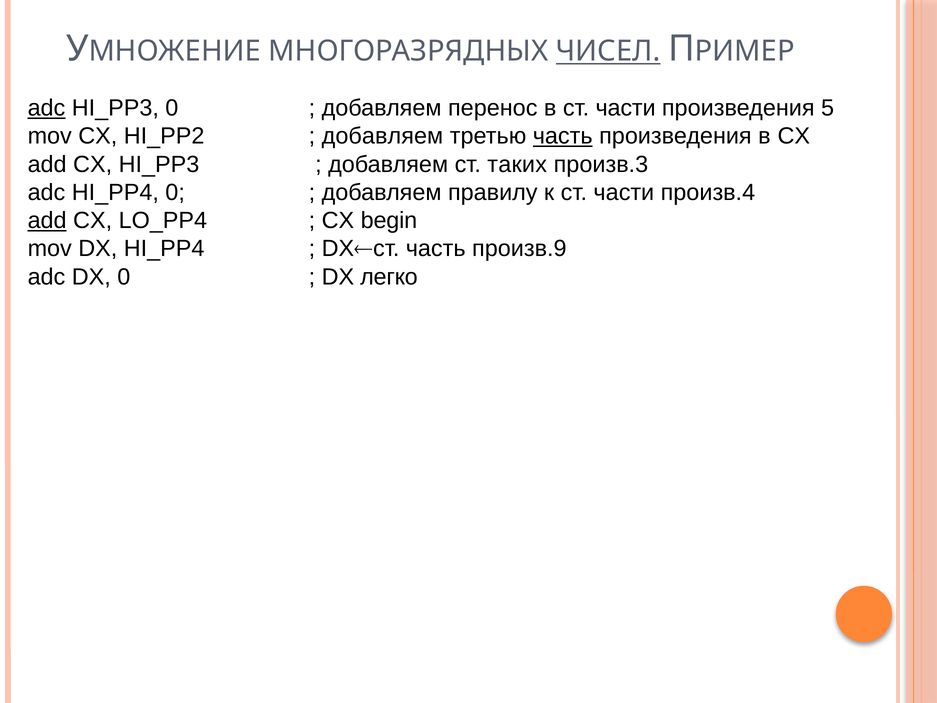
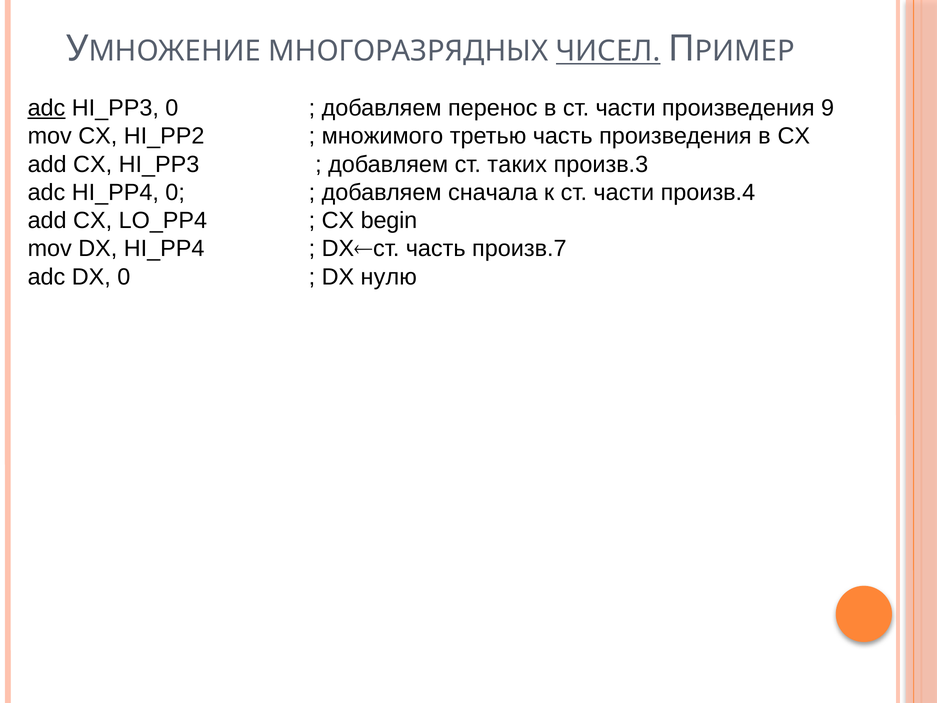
5: 5 -> 9
добавляем at (382, 136): добавляем -> множимого
часть at (563, 136) underline: present -> none
правилу: правилу -> сначала
add at (47, 221) underline: present -> none
произв.9: произв.9 -> произв.7
легко: легко -> нулю
